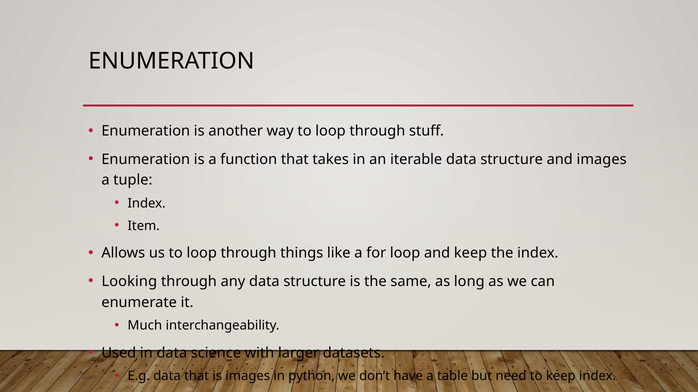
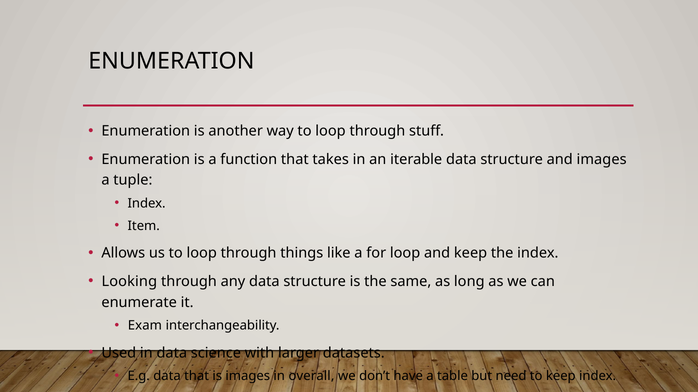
Much: Much -> Exam
python: python -> overall
